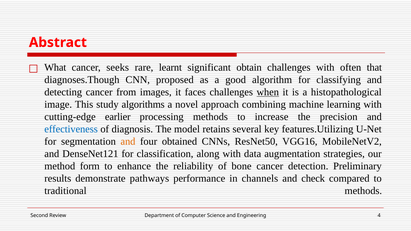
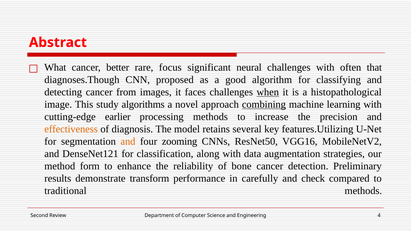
seeks: seeks -> better
learnt: learnt -> focus
obtain: obtain -> neural
combining underline: none -> present
effectiveness colour: blue -> orange
obtained: obtained -> zooming
pathways: pathways -> transform
channels: channels -> carefully
